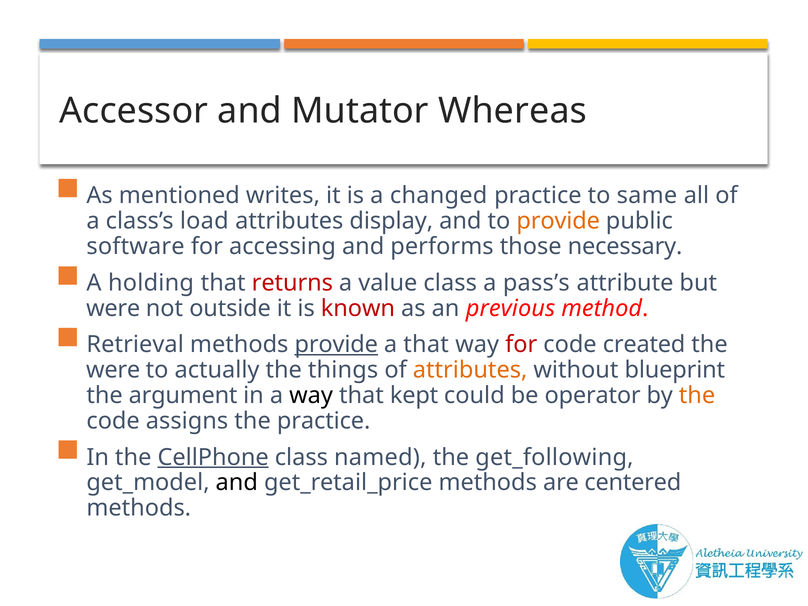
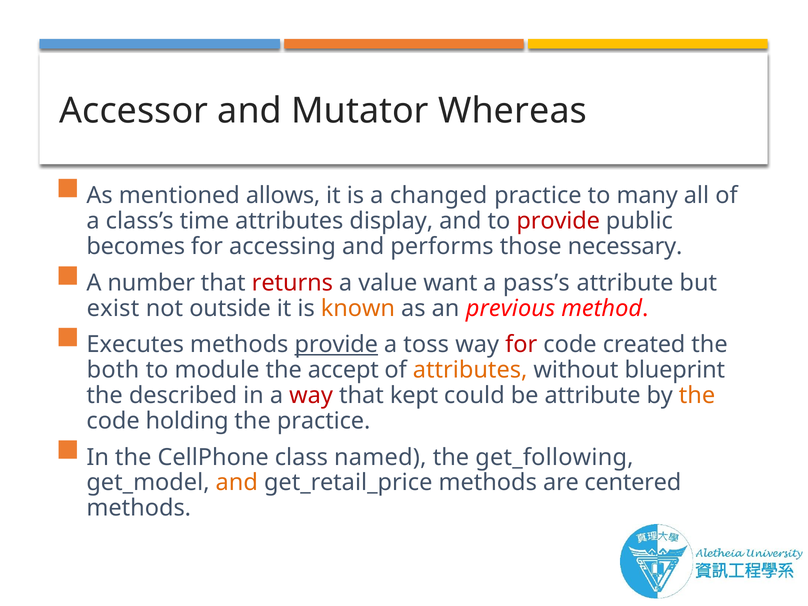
writes: writes -> allows
same: same -> many
load: load -> time
provide at (558, 221) colour: orange -> red
software: software -> becomes
holding: holding -> number
value class: class -> want
were at (113, 308): were -> exist
known colour: red -> orange
Retrieval: Retrieval -> Executes
a that: that -> toss
were at (113, 370): were -> both
actually: actually -> module
things: things -> accept
argument: argument -> described
way at (311, 395) colour: black -> red
be operator: operator -> attribute
assigns: assigns -> holding
CellPhone underline: present -> none
and at (237, 483) colour: black -> orange
